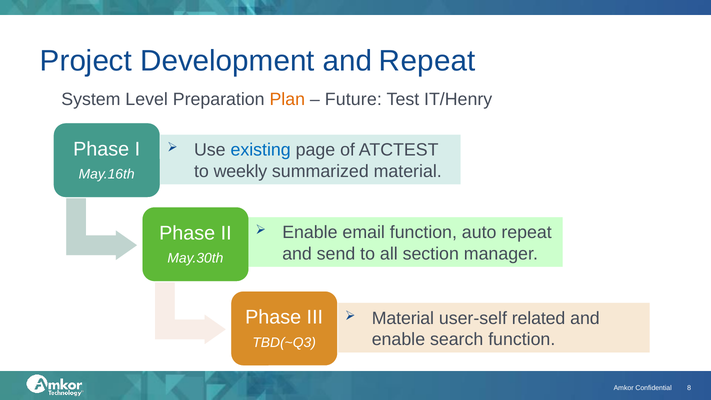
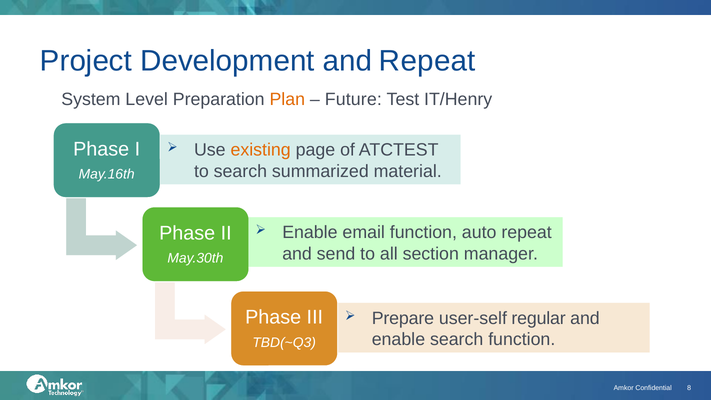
existing colour: blue -> orange
to weekly: weekly -> search
Material at (403, 318): Material -> Prepare
related: related -> regular
